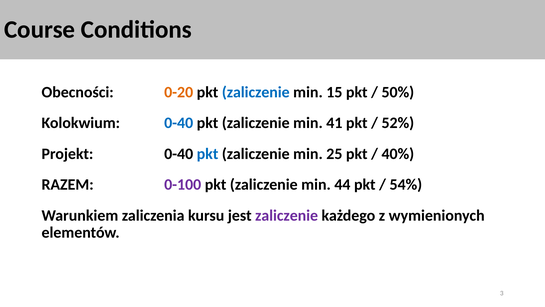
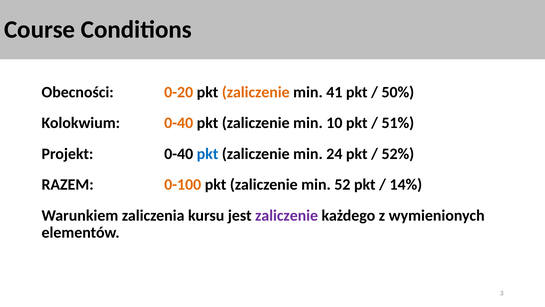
zaliczenie at (256, 92) colour: blue -> orange
15: 15 -> 41
0-40 at (179, 123) colour: blue -> orange
41: 41 -> 10
52%: 52% -> 51%
25: 25 -> 24
40%: 40% -> 52%
0-100 colour: purple -> orange
44: 44 -> 52
54%: 54% -> 14%
